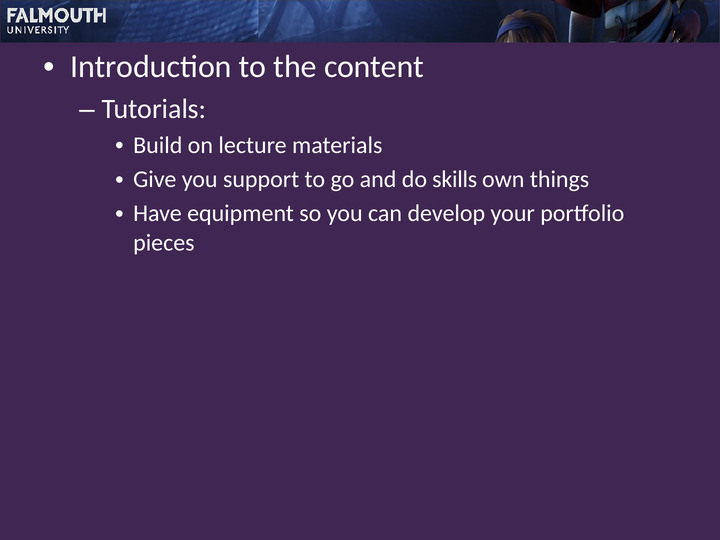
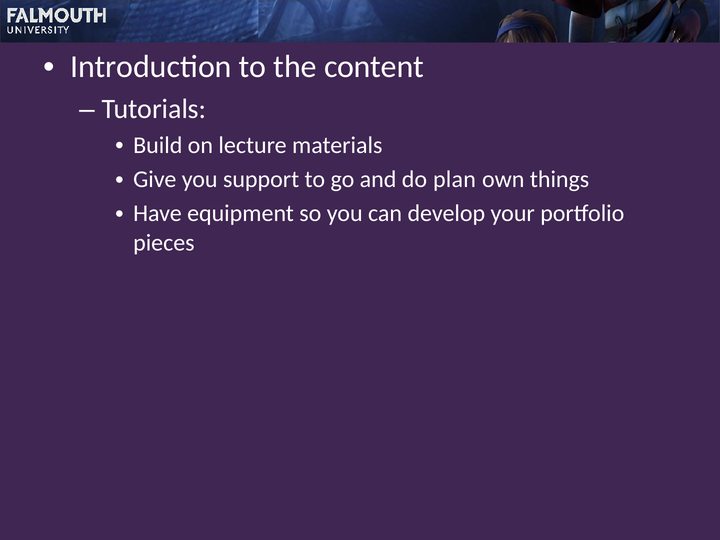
skills: skills -> plan
